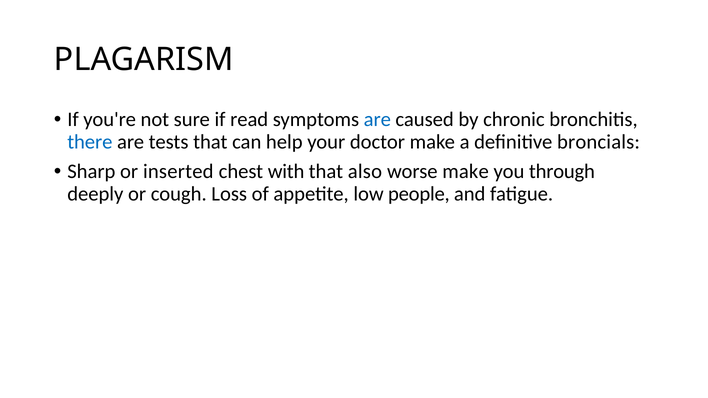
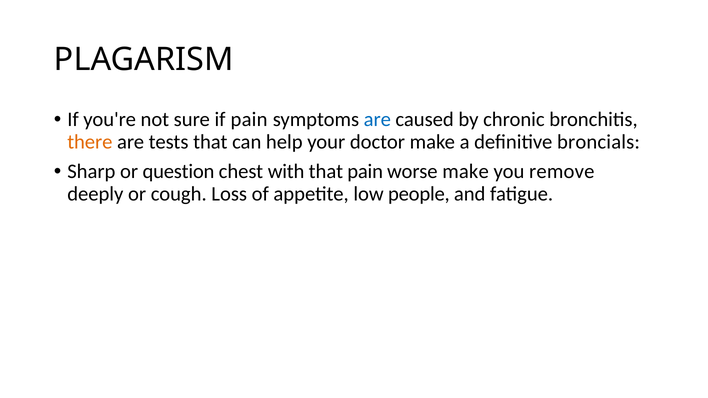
if read: read -> pain
there colour: blue -> orange
inserted: inserted -> question
that also: also -> pain
through: through -> remove
